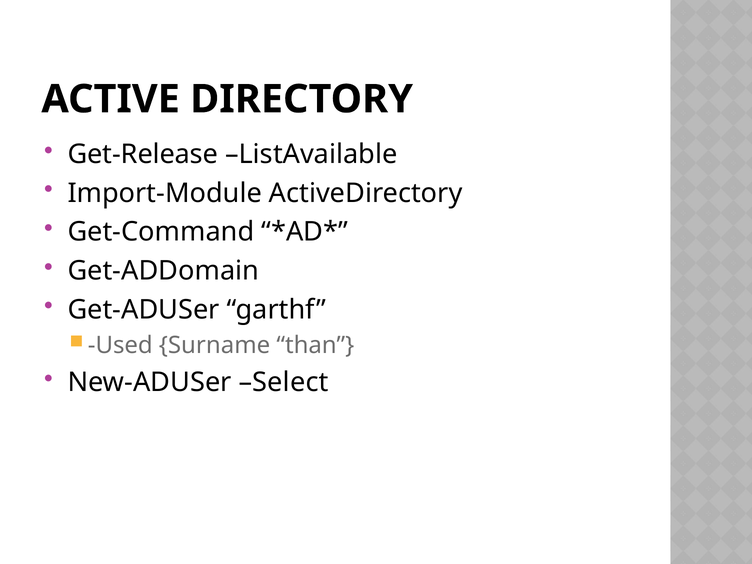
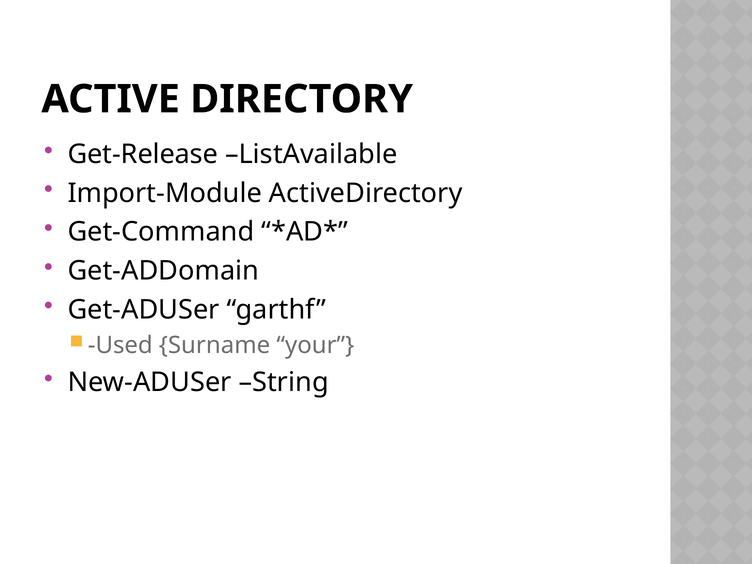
than: than -> your
Select: Select -> String
